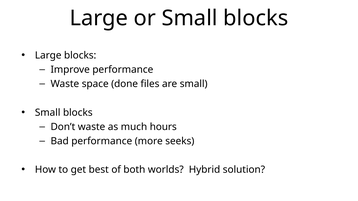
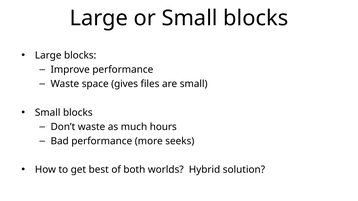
done: done -> gives
